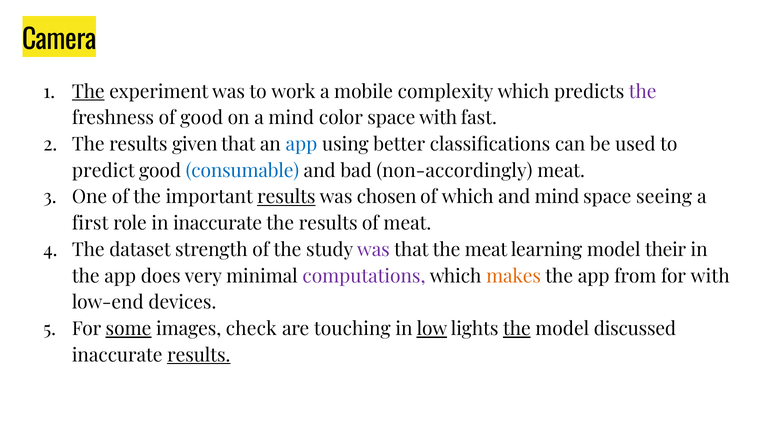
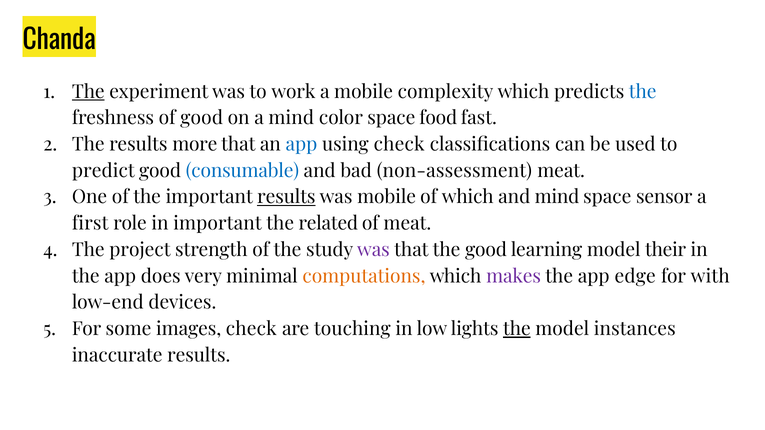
Camera: Camera -> Chanda
the at (643, 92) colour: purple -> blue
space with: with -> food
given: given -> more
using better: better -> check
non-accordingly: non-accordingly -> non-assessment
was chosen: chosen -> mobile
seeing: seeing -> sensor
in inaccurate: inaccurate -> important
results at (328, 224): results -> related
dataset: dataset -> project
the meat: meat -> good
computations colour: purple -> orange
makes colour: orange -> purple
from: from -> edge
some underline: present -> none
low underline: present -> none
discussed: discussed -> instances
results at (199, 356) underline: present -> none
